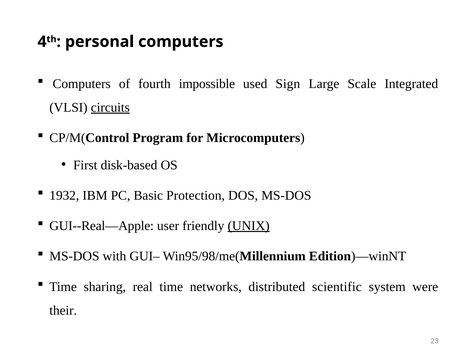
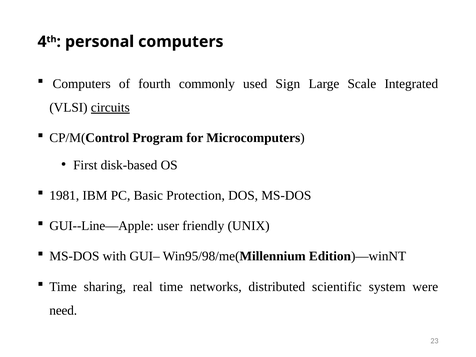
impossible: impossible -> commonly
1932: 1932 -> 1981
GUI--Real—Apple: GUI--Real—Apple -> GUI--Line—Apple
UNIX underline: present -> none
their: their -> need
